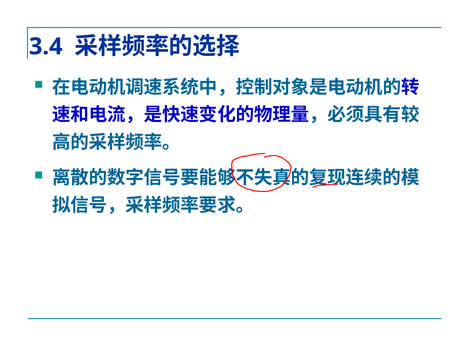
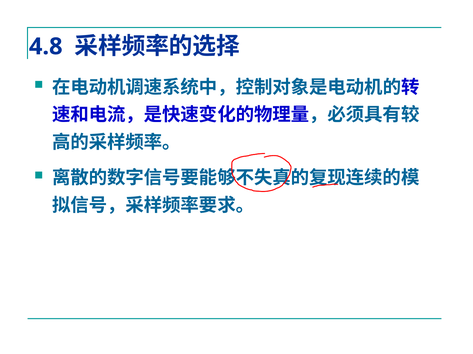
3.4: 3.4 -> 4.8
